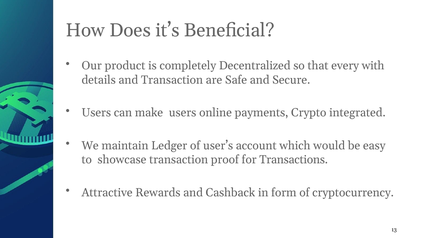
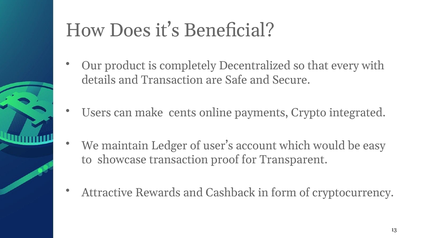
make users: users -> cents
Transactions: Transactions -> Transparent
